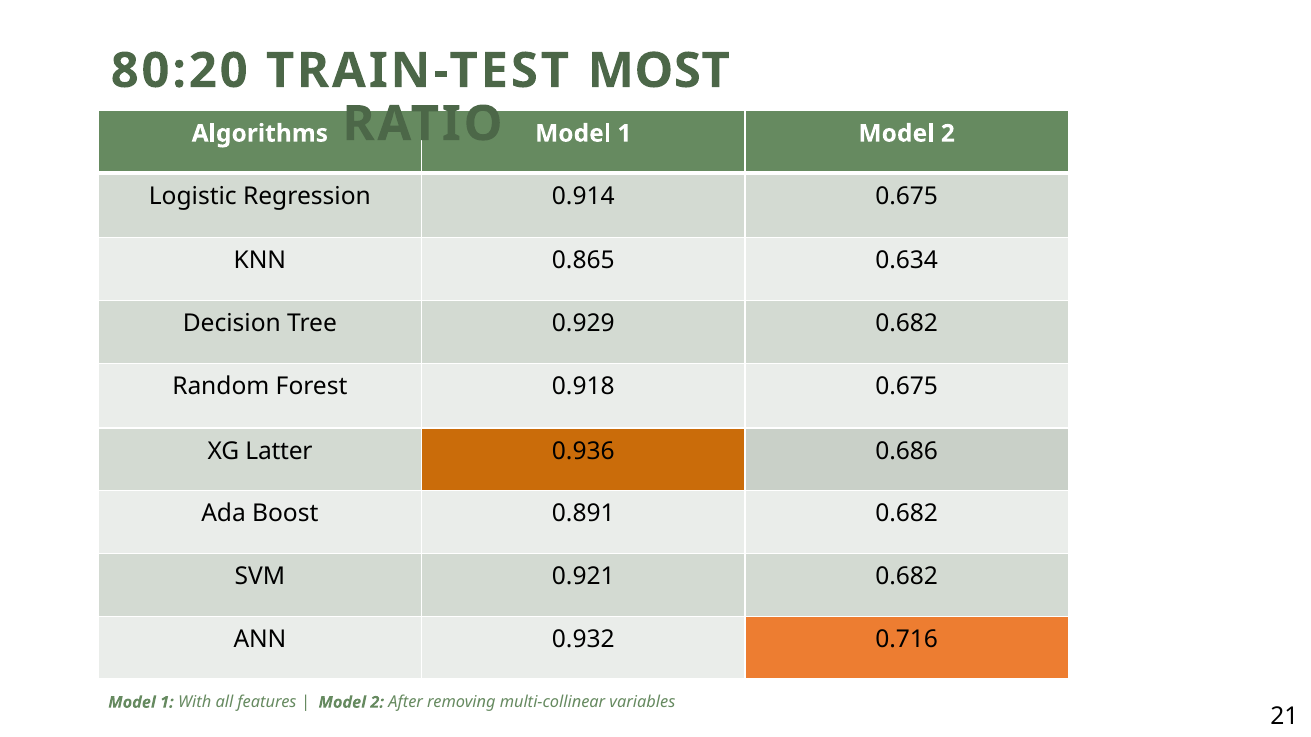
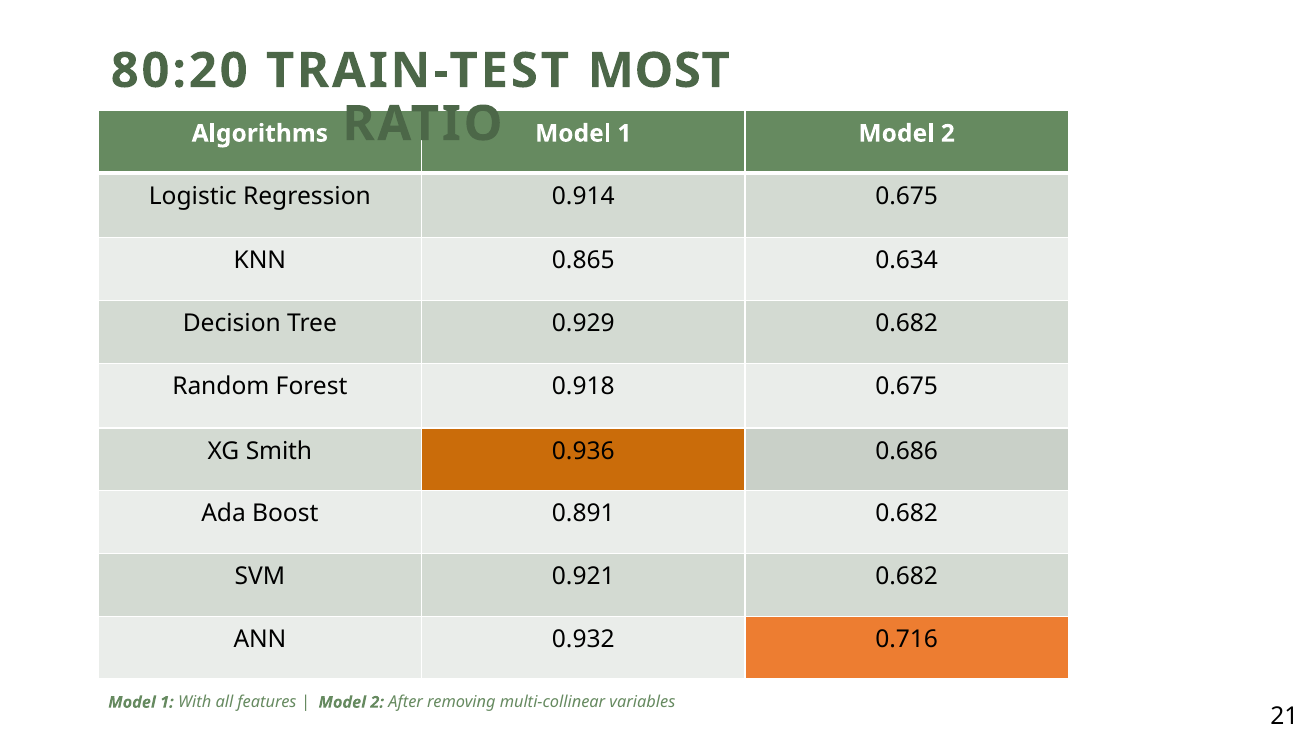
Latter: Latter -> Smith
